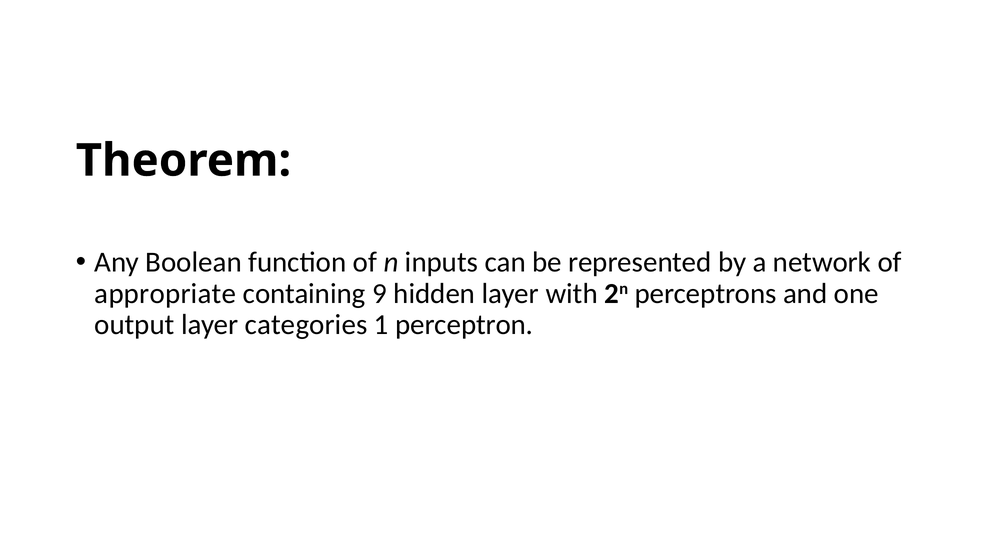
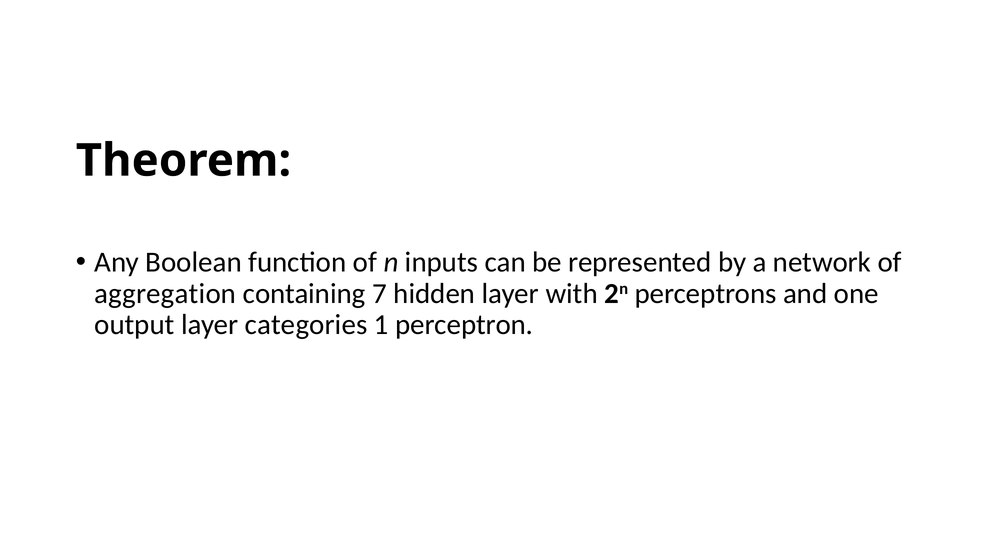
appropriate: appropriate -> aggregation
9: 9 -> 7
